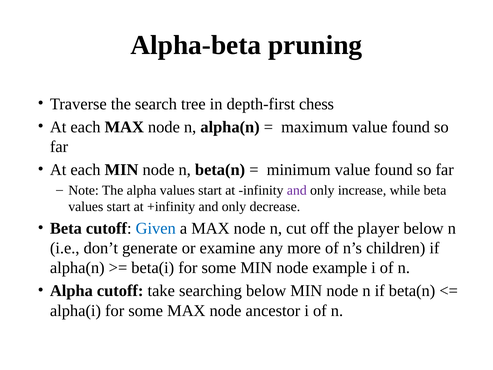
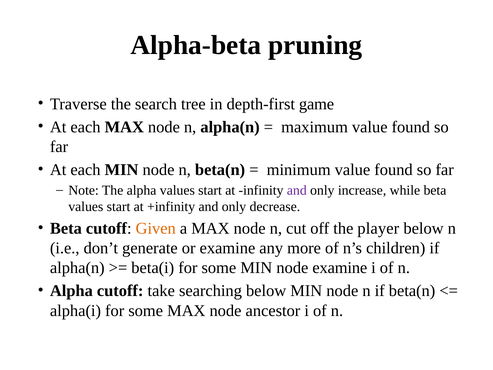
chess: chess -> game
Given colour: blue -> orange
node example: example -> examine
